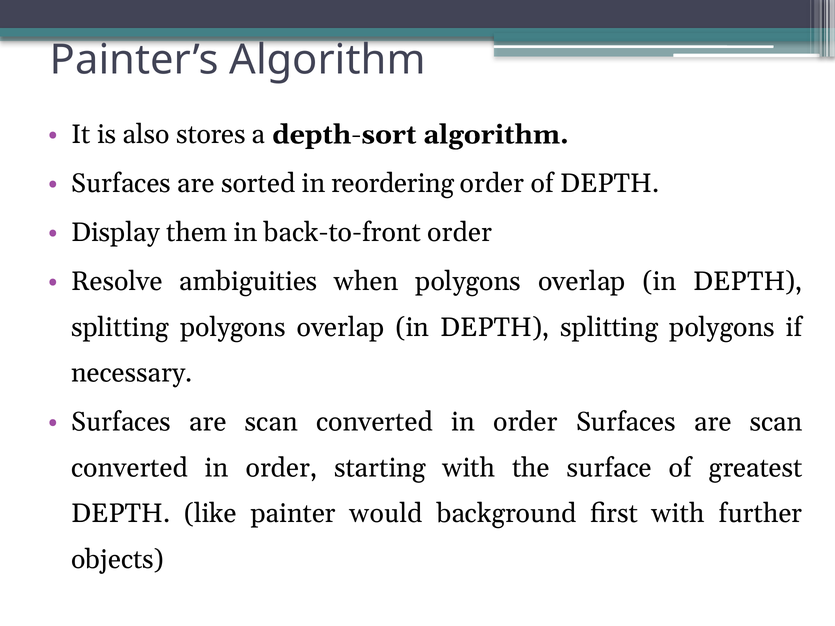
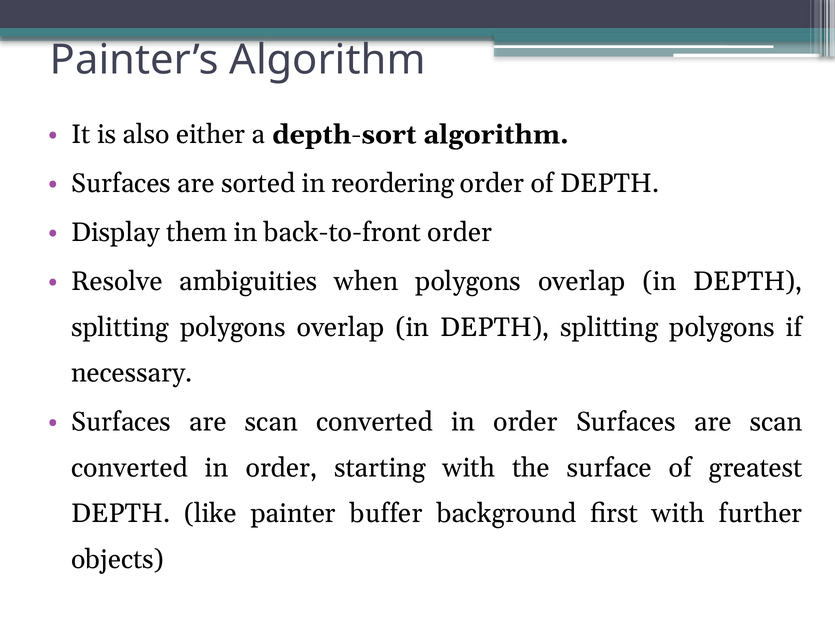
stores: stores -> either
would: would -> buffer
